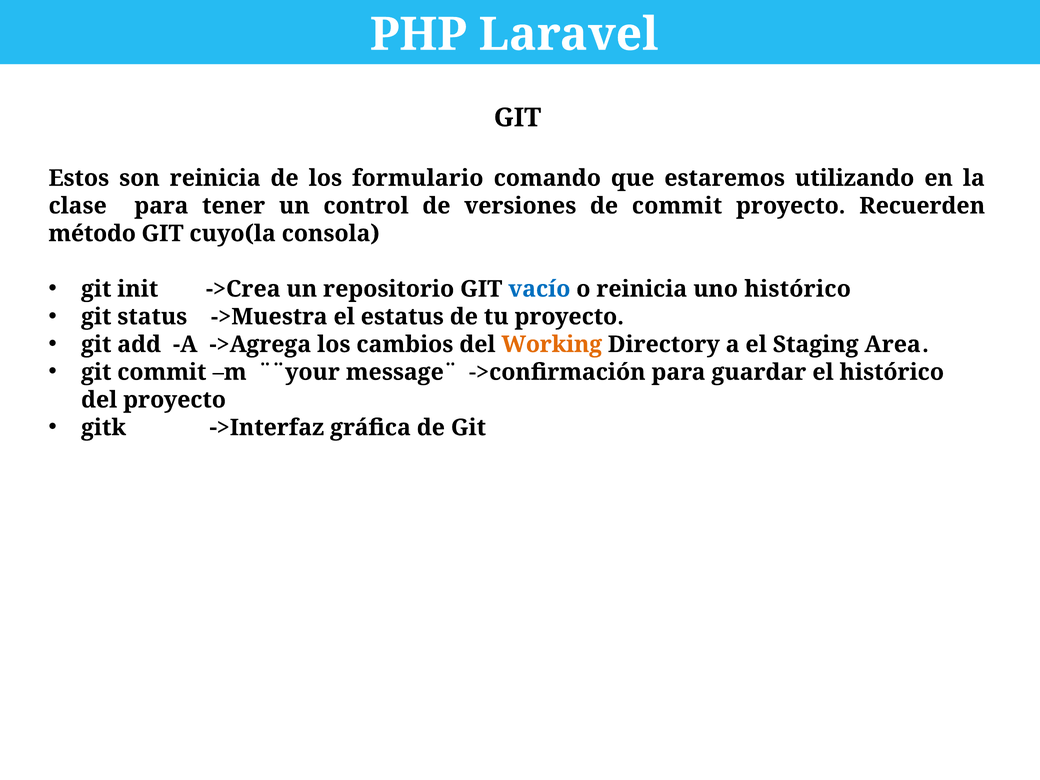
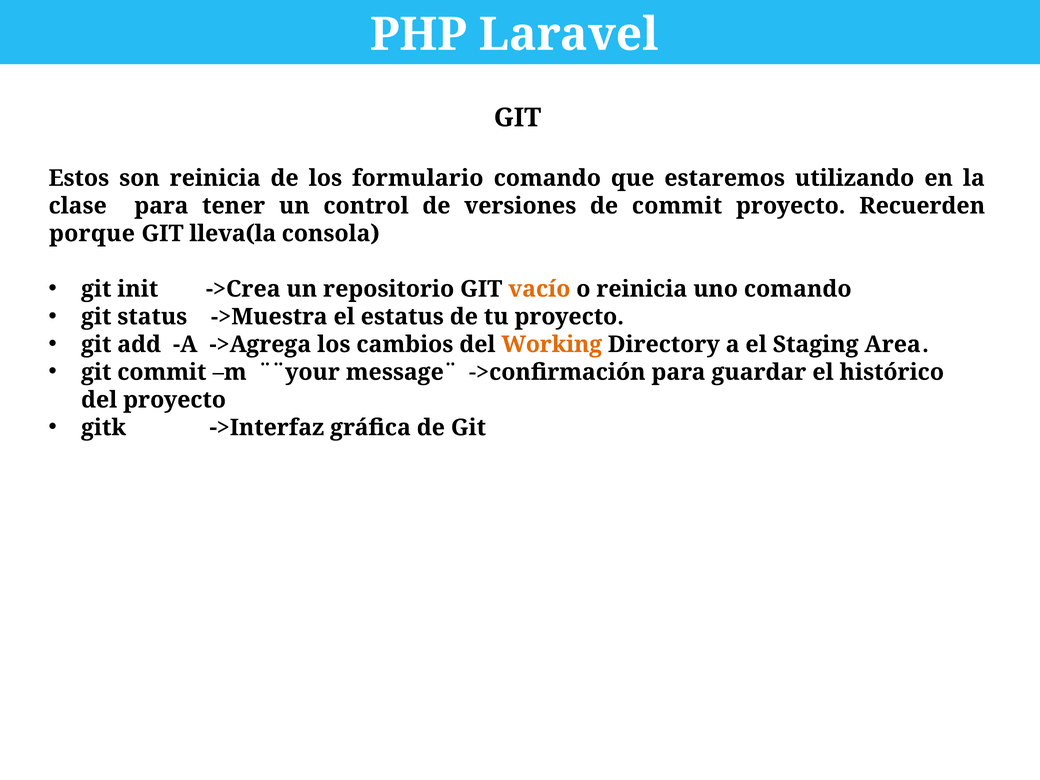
método: método -> porque
cuyo(la: cuyo(la -> lleva(la
vacío colour: blue -> orange
uno histórico: histórico -> comando
